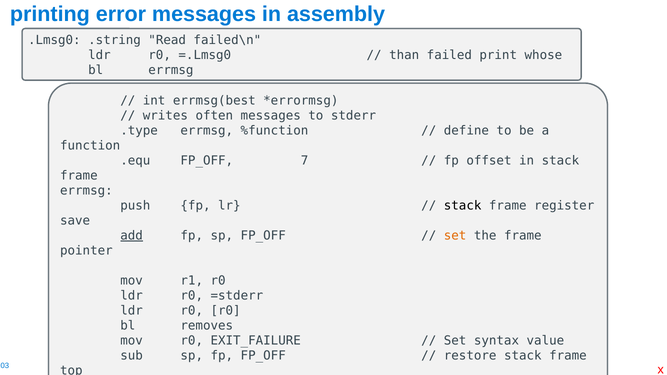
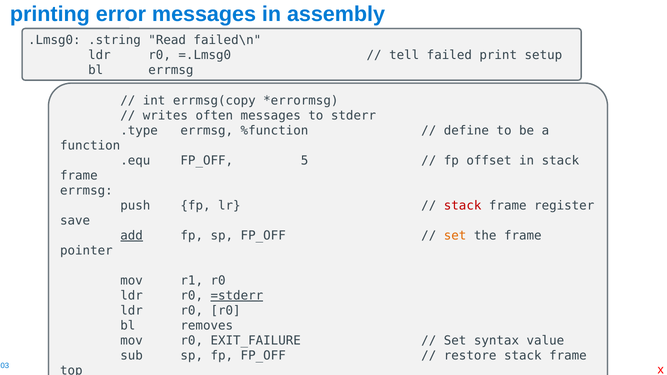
than: than -> tell
whose: whose -> setup
errmsg(best: errmsg(best -> errmsg(copy
7: 7 -> 5
stack at (463, 206) colour: black -> red
=stderr underline: none -> present
